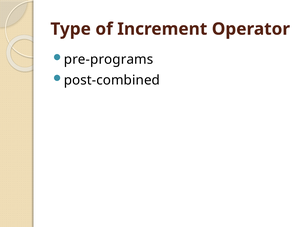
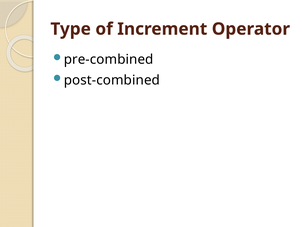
pre-programs: pre-programs -> pre-combined
